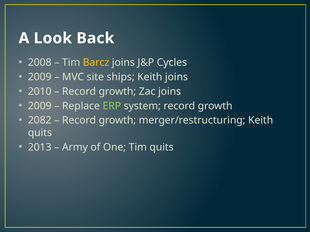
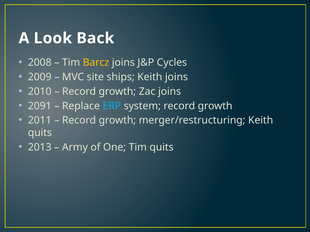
2009 at (40, 106): 2009 -> 2091
ERP colour: light green -> light blue
2082: 2082 -> 2011
